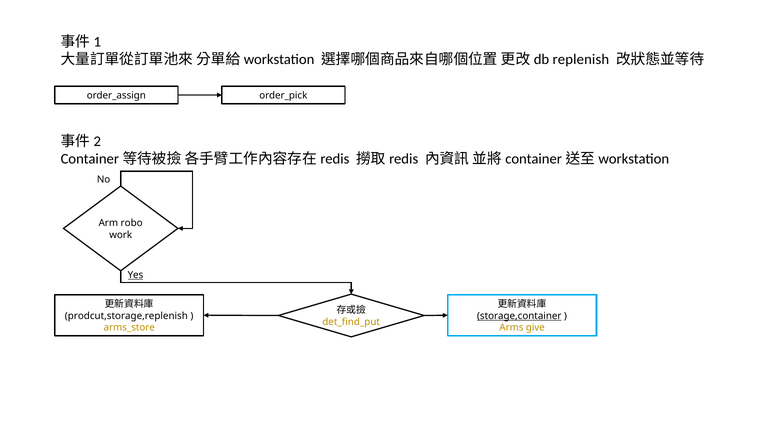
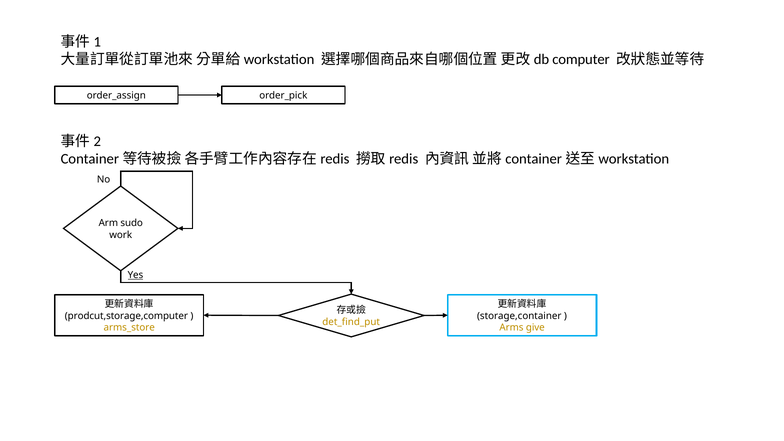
replenish: replenish -> computer
robo: robo -> sudo
prodcut,storage,replenish: prodcut,storage,replenish -> prodcut,storage,computer
storage,container underline: present -> none
